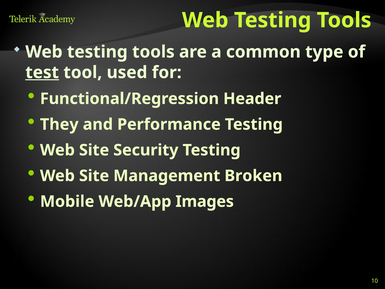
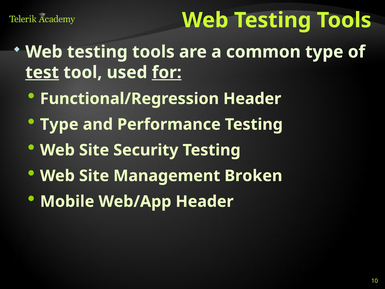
for underline: none -> present
They at (59, 124): They -> Type
Web/App Images: Images -> Header
